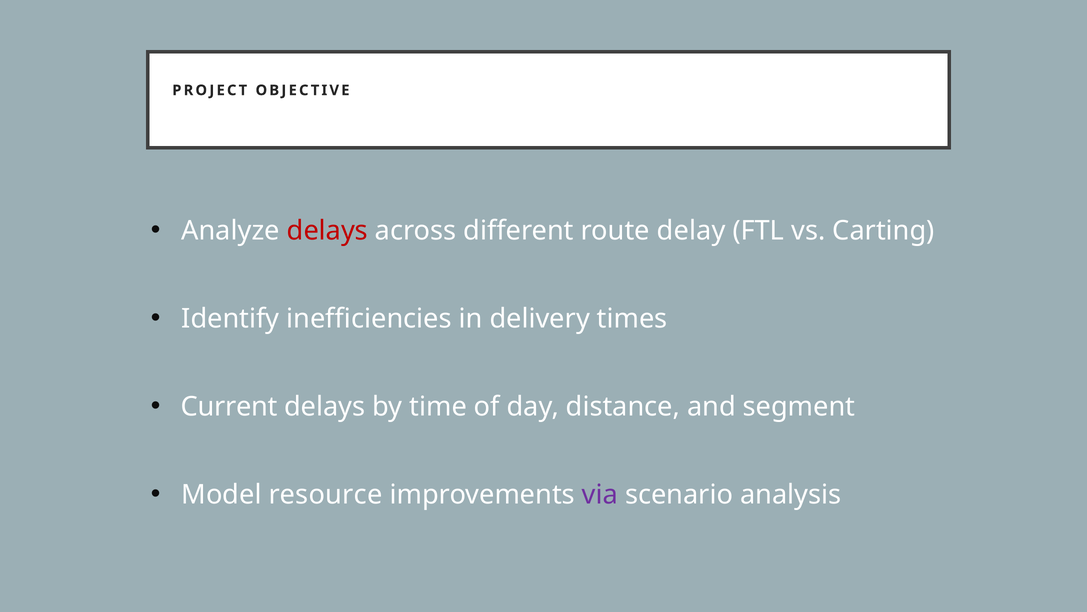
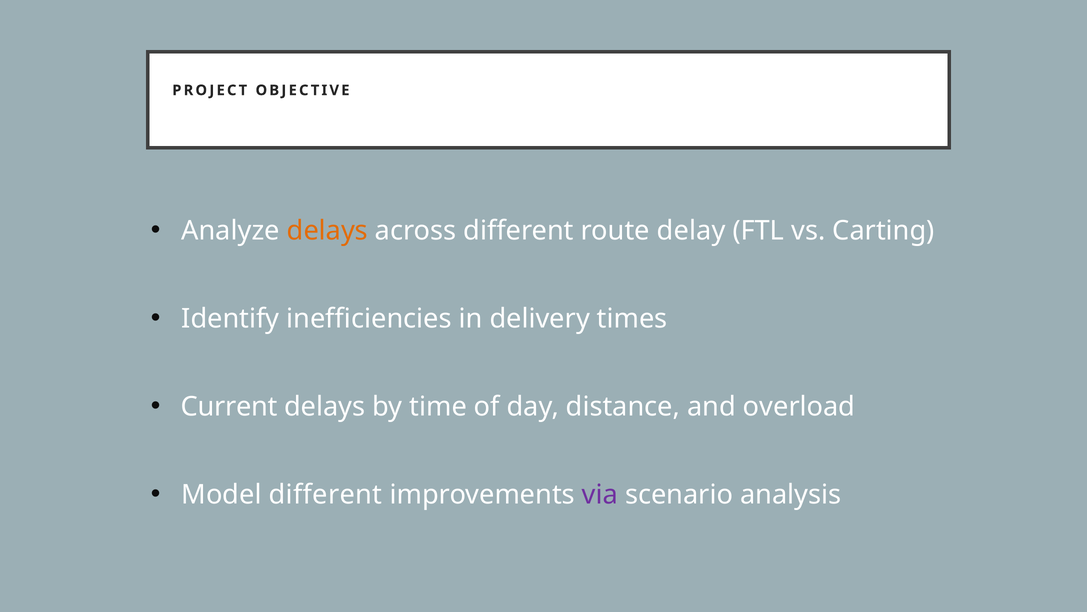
delays at (327, 231) colour: red -> orange
segment: segment -> overload
Model resource: resource -> different
